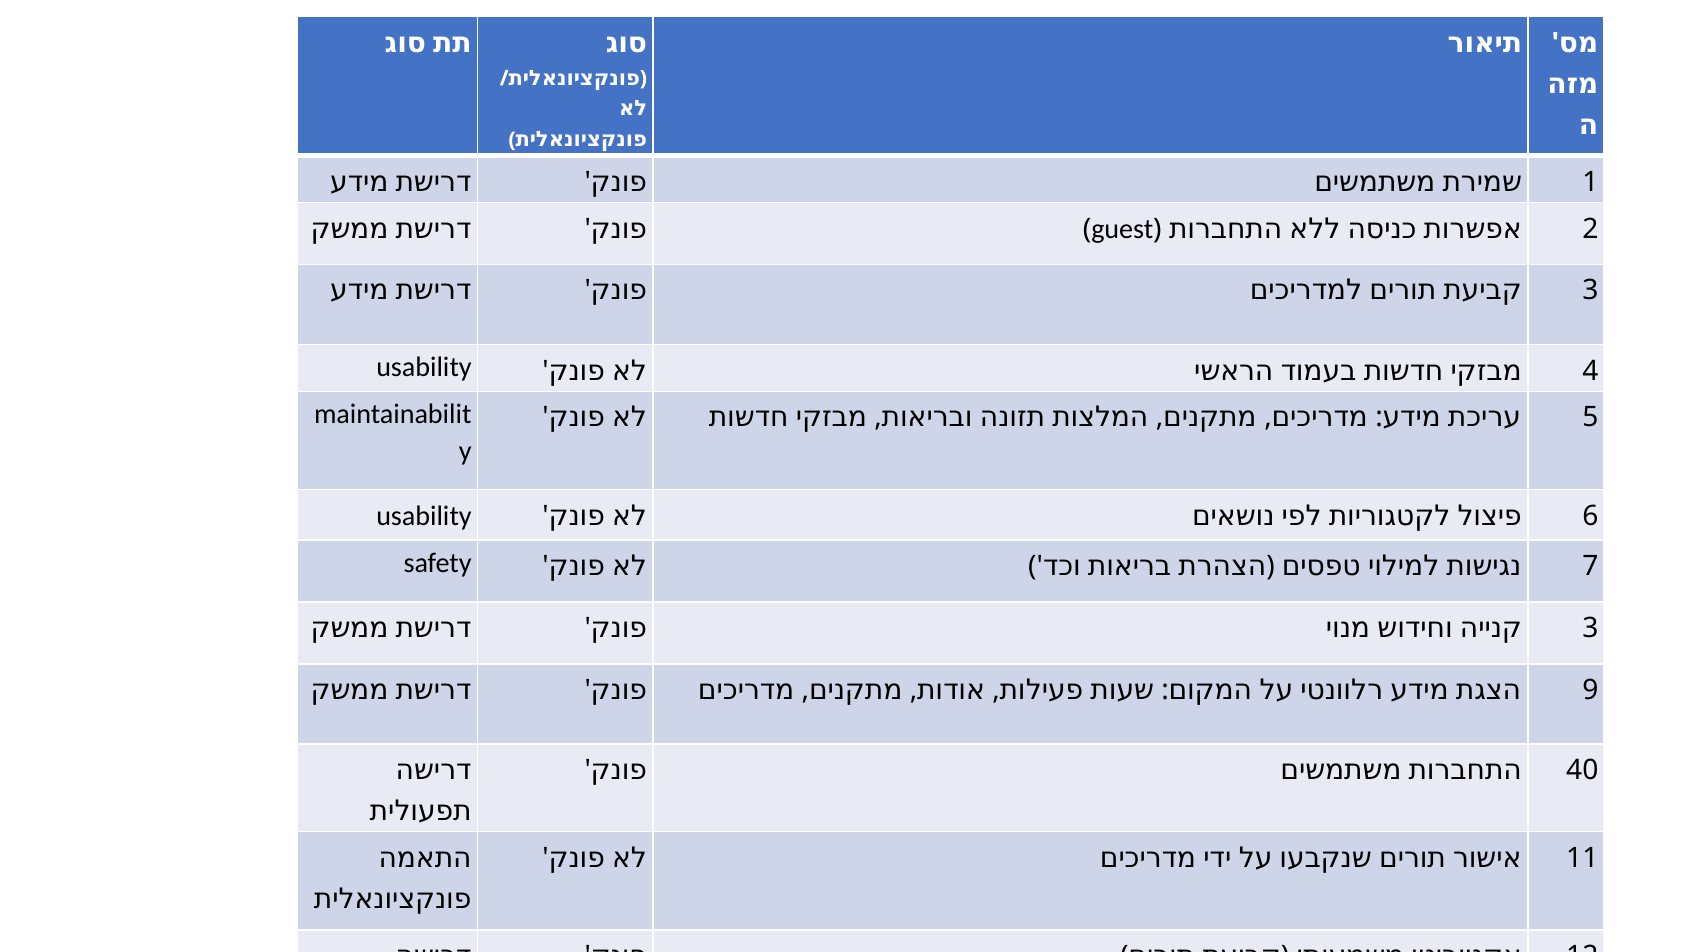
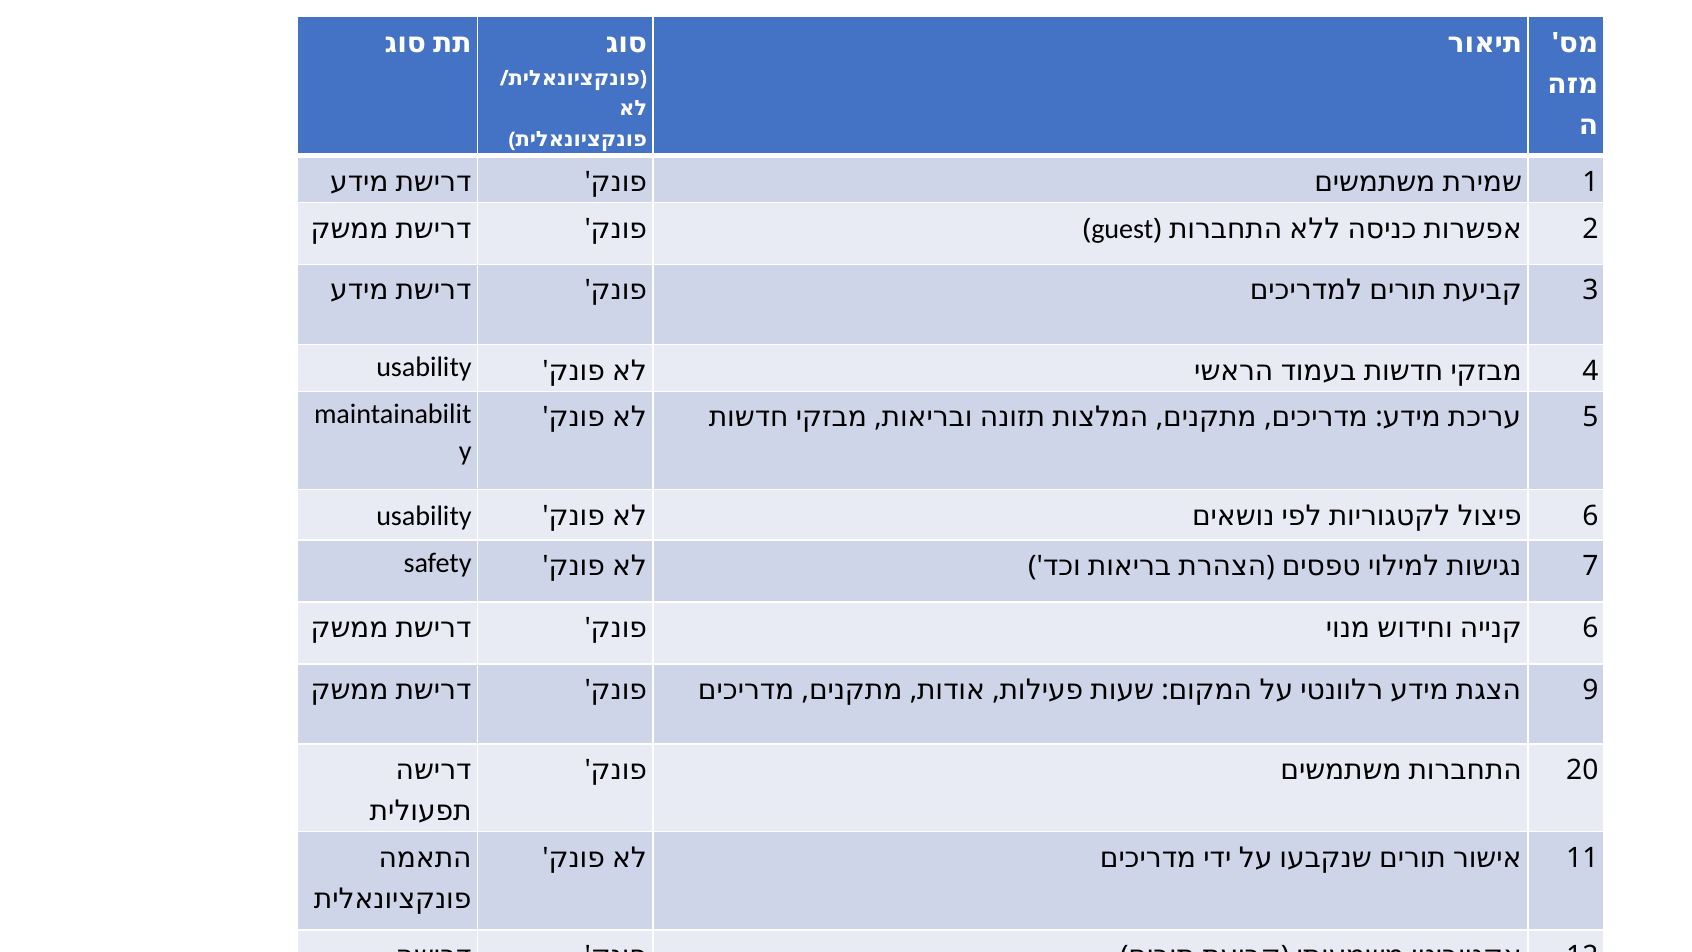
3 at (1590, 628): 3 -> 6
40: 40 -> 20
